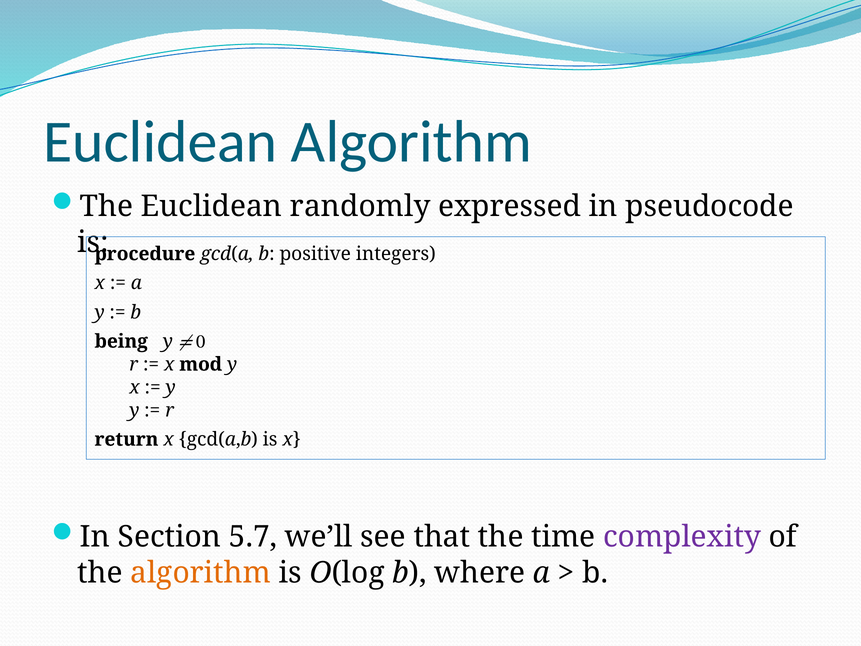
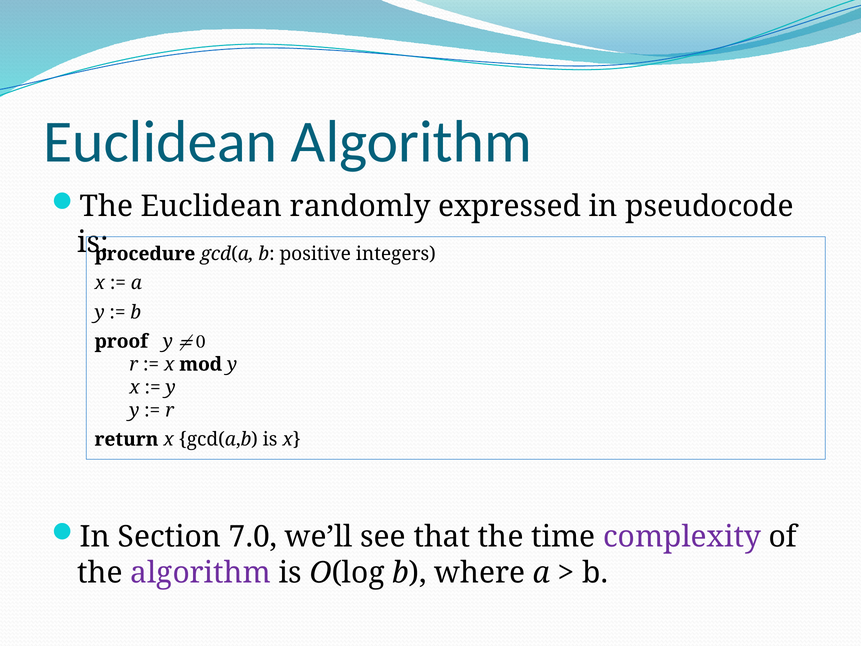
being: being -> proof
5.7: 5.7 -> 7.0
algorithm at (201, 573) colour: orange -> purple
